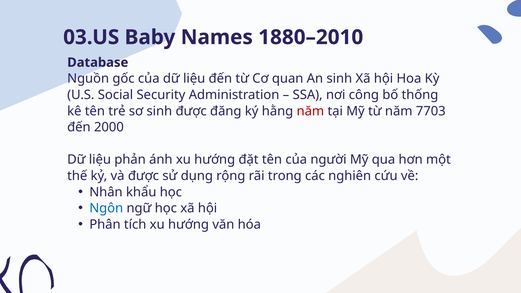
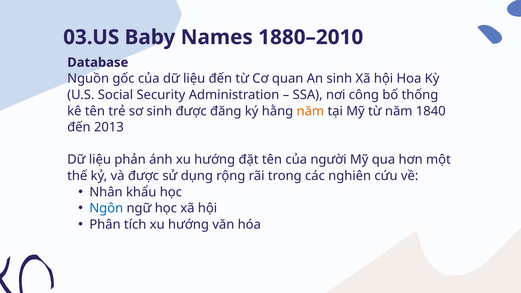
năm at (310, 111) colour: red -> orange
7703: 7703 -> 1840
2000: 2000 -> 2013
